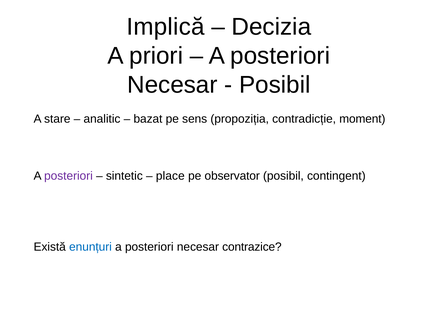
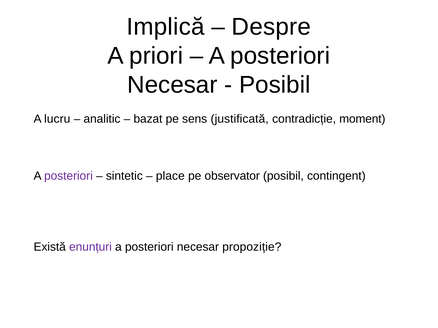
Decizia: Decizia -> Despre
stare: stare -> lucru
propoziția: propoziția -> justificată
enunțuri colour: blue -> purple
contrazice: contrazice -> propoziție
